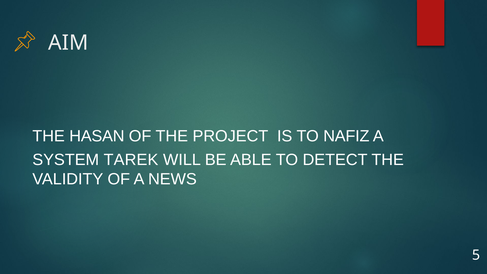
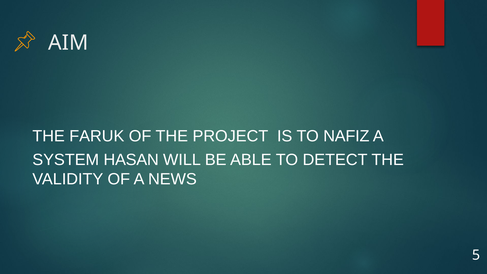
HASAN: HASAN -> FARUK
TAREK: TAREK -> HASAN
